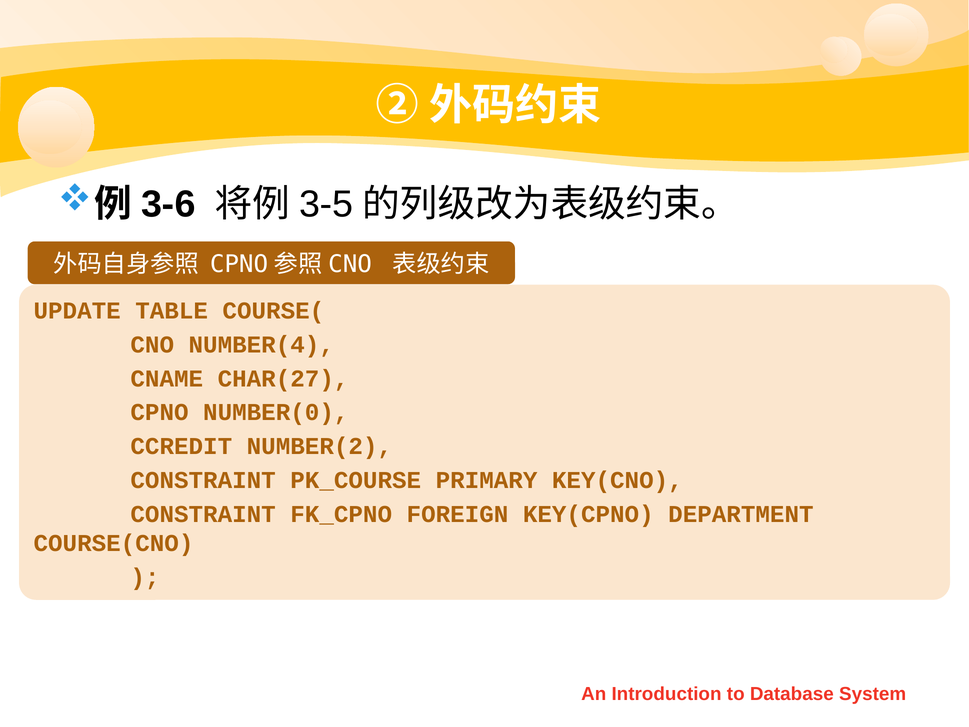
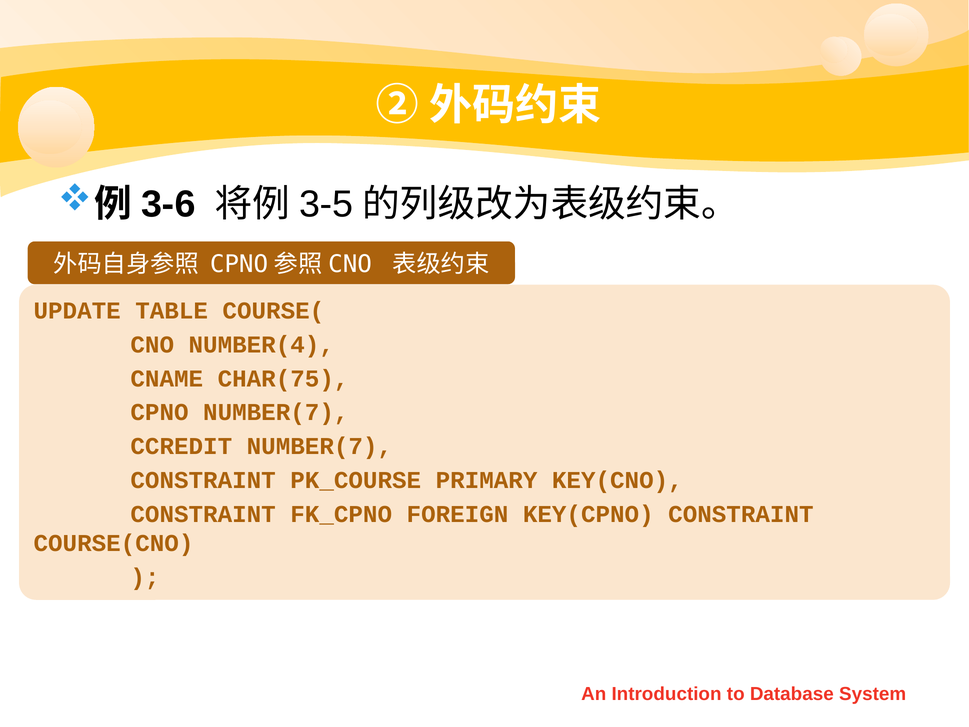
CHAR(27: CHAR(27 -> CHAR(75
CPNO NUMBER(0: NUMBER(0 -> NUMBER(7
CCREDIT NUMBER(2: NUMBER(2 -> NUMBER(7
KEY(CPNO DEPARTMENT: DEPARTMENT -> CONSTRAINT
